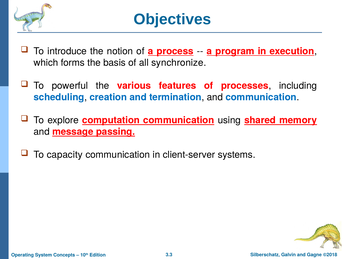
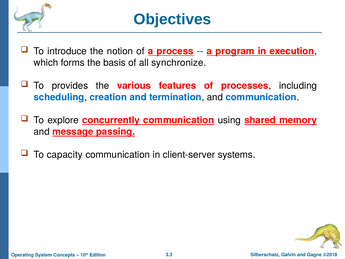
powerful: powerful -> provides
computation: computation -> concurrently
